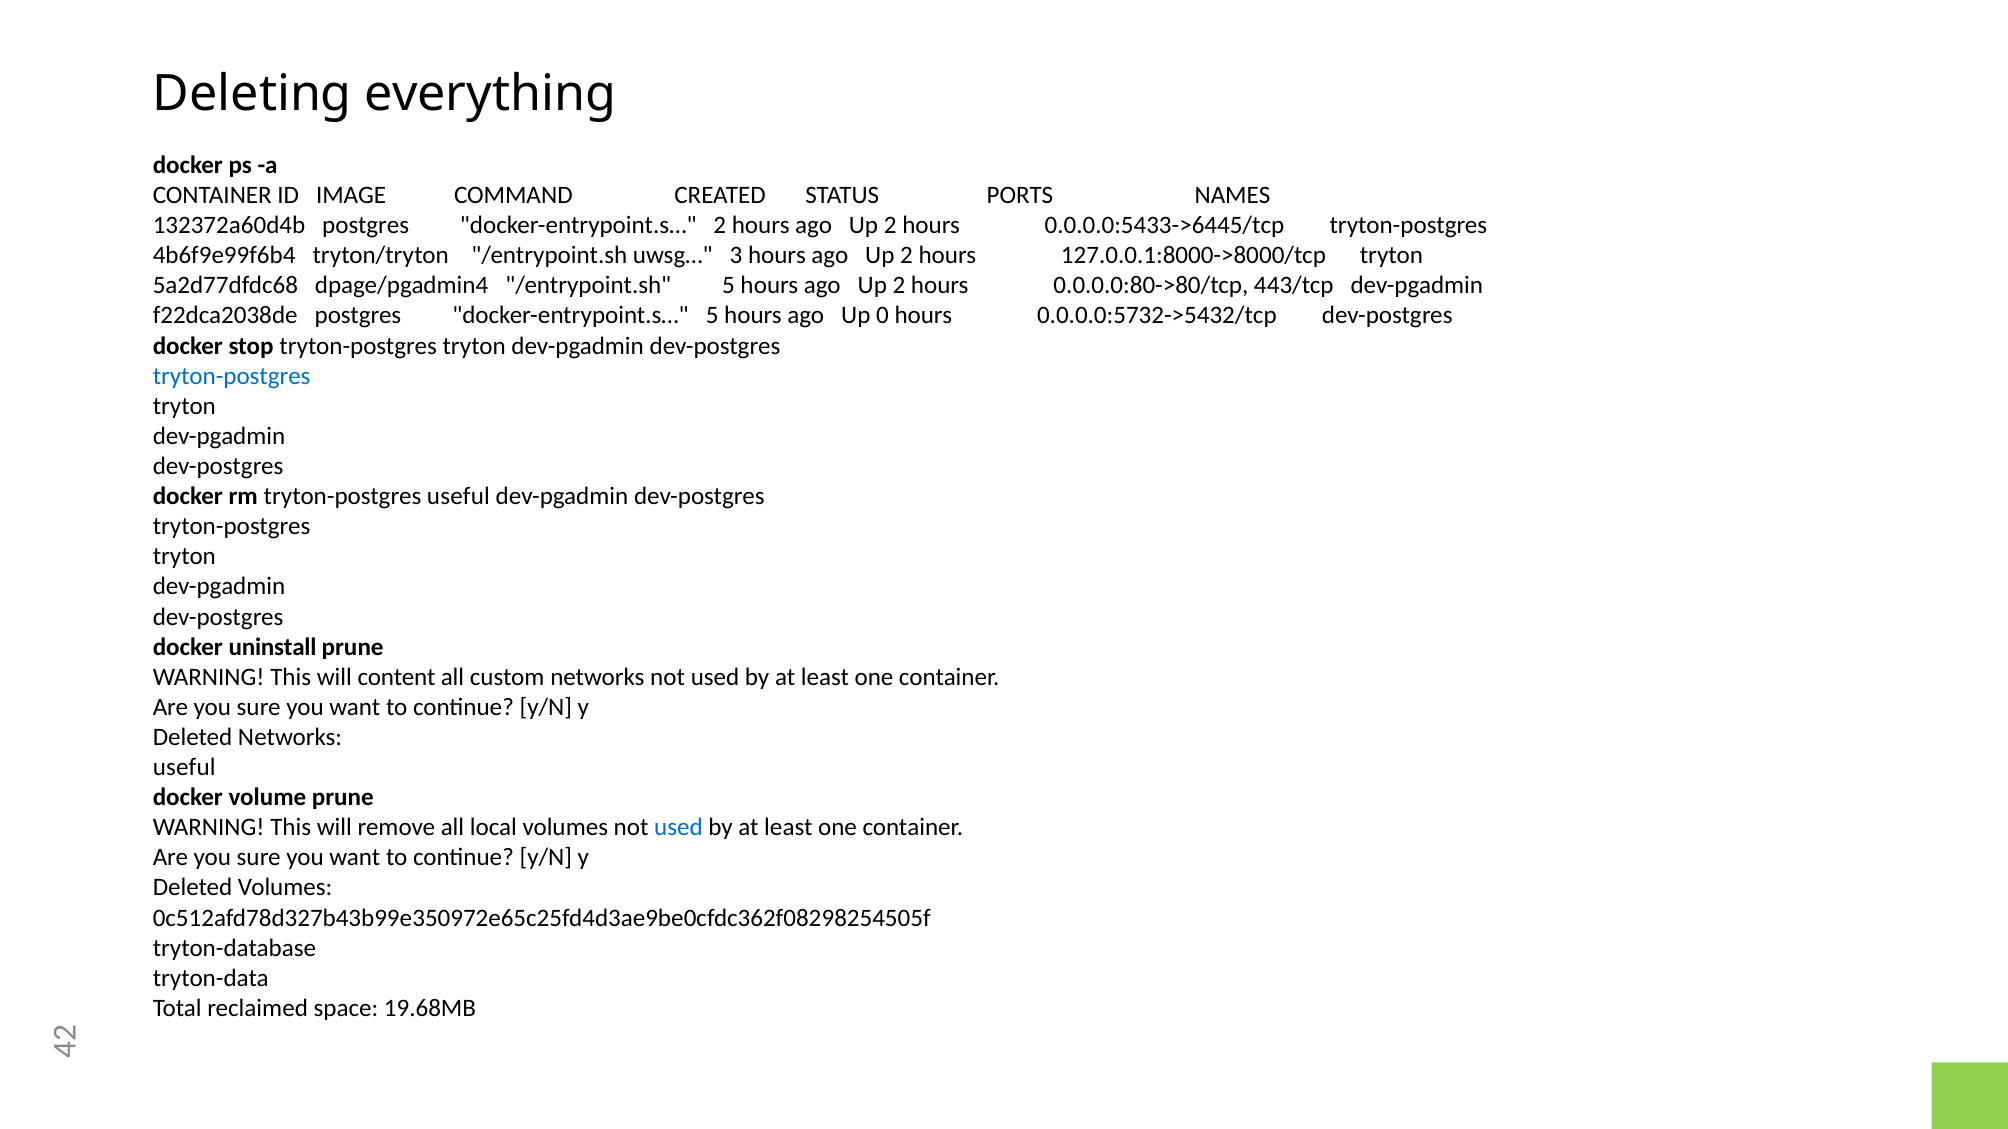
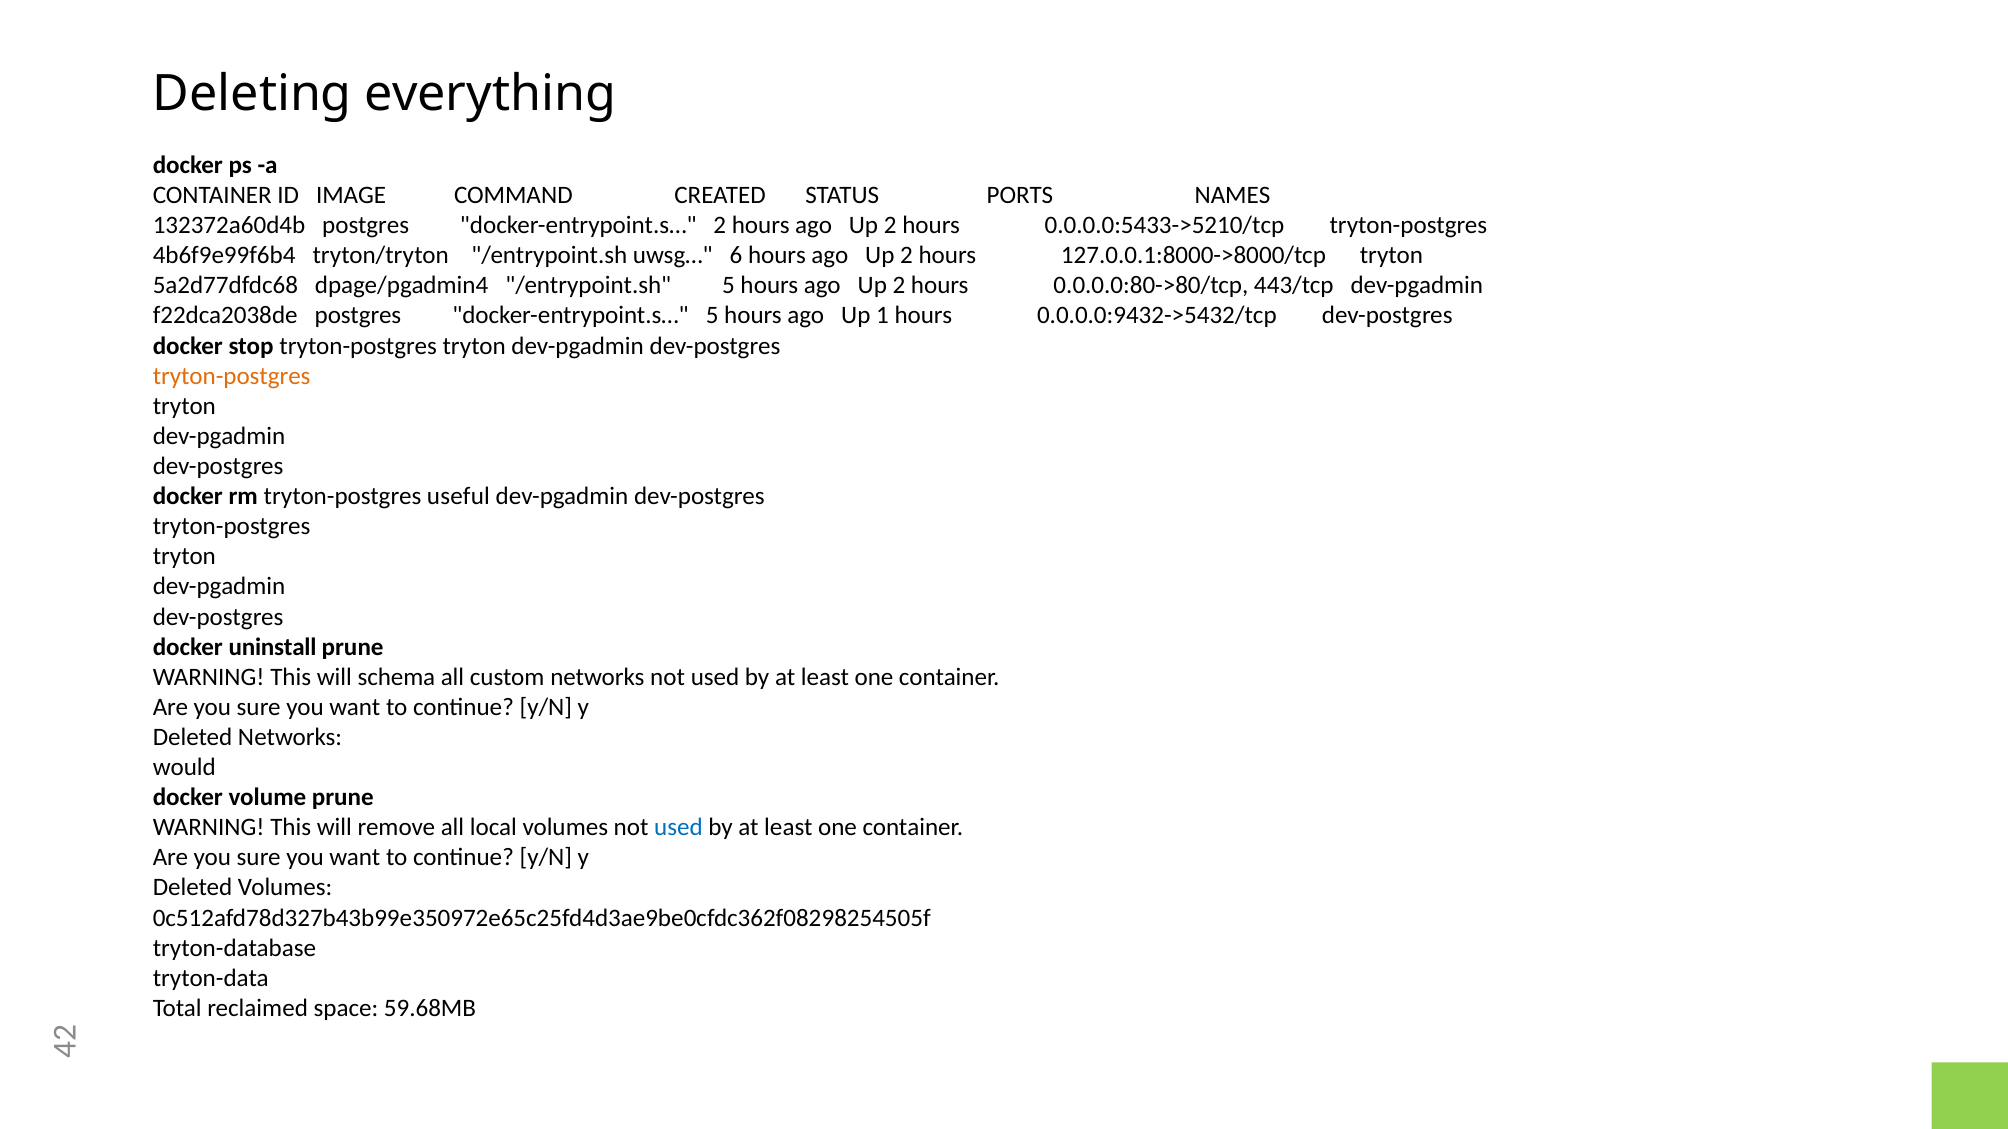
0.0.0.0:5433->6445/tcp: 0.0.0.0:5433->6445/tcp -> 0.0.0.0:5433->5210/tcp
3: 3 -> 6
0: 0 -> 1
0.0.0.0:5732->5432/tcp: 0.0.0.0:5732->5432/tcp -> 0.0.0.0:9432->5432/tcp
tryton-postgres at (232, 376) colour: blue -> orange
content: content -> schema
useful at (184, 768): useful -> would
19.68MB: 19.68MB -> 59.68MB
